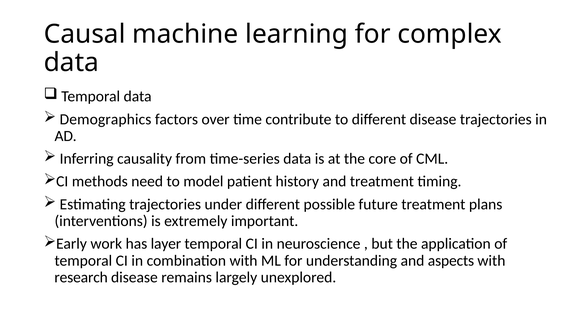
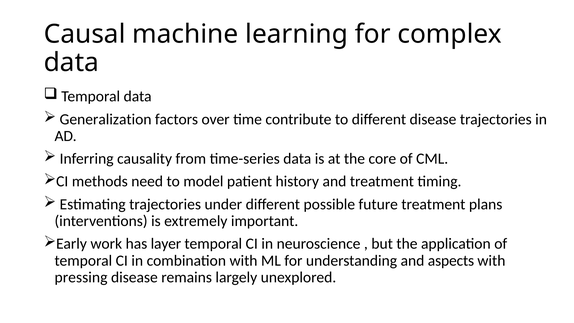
Demographics: Demographics -> Generalization
research: research -> pressing
